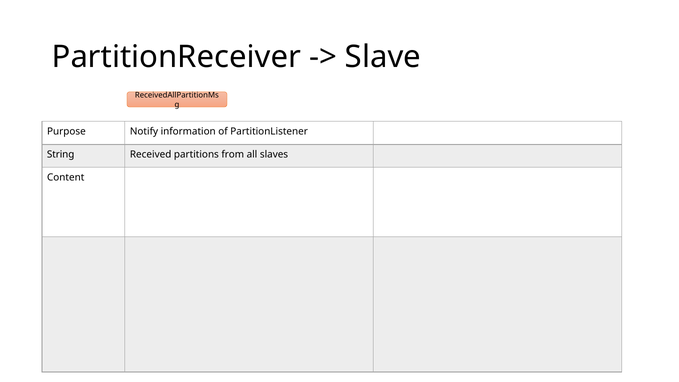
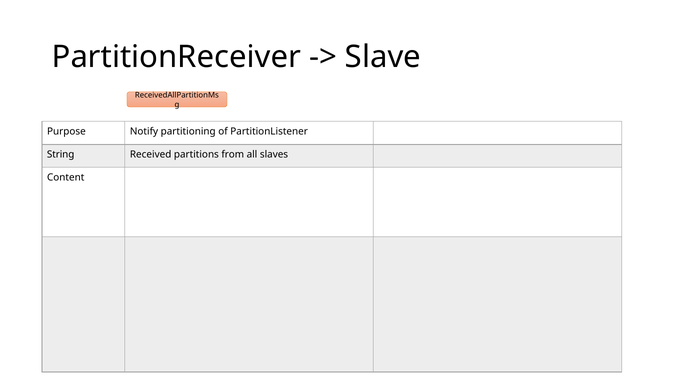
information: information -> partitioning
